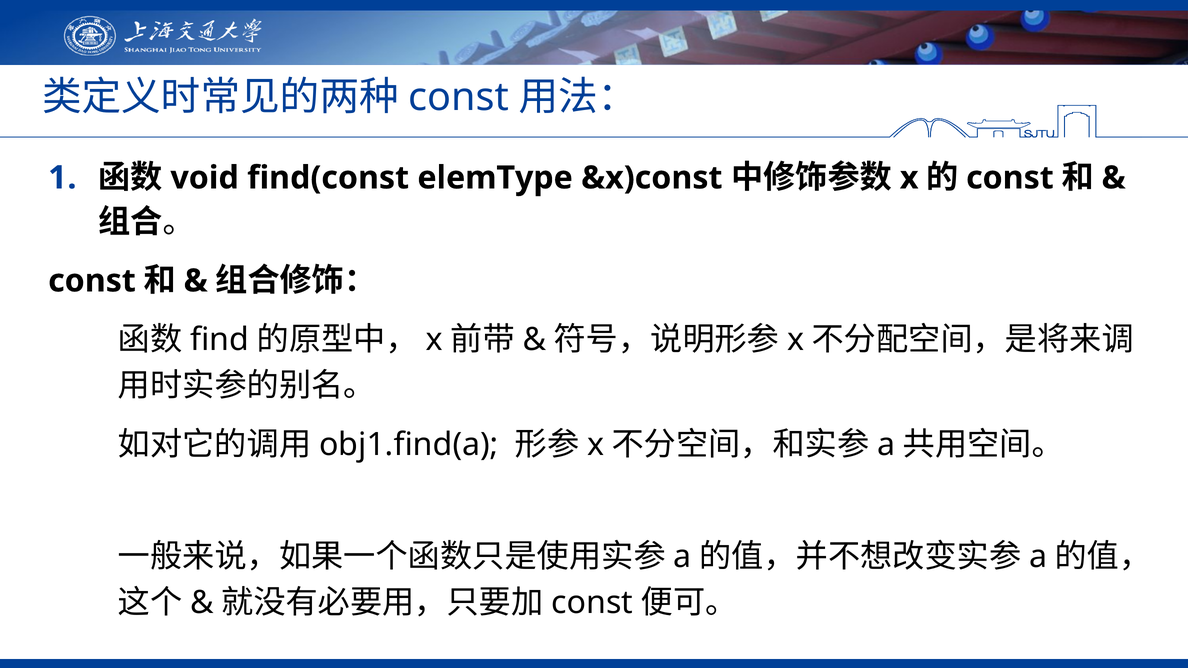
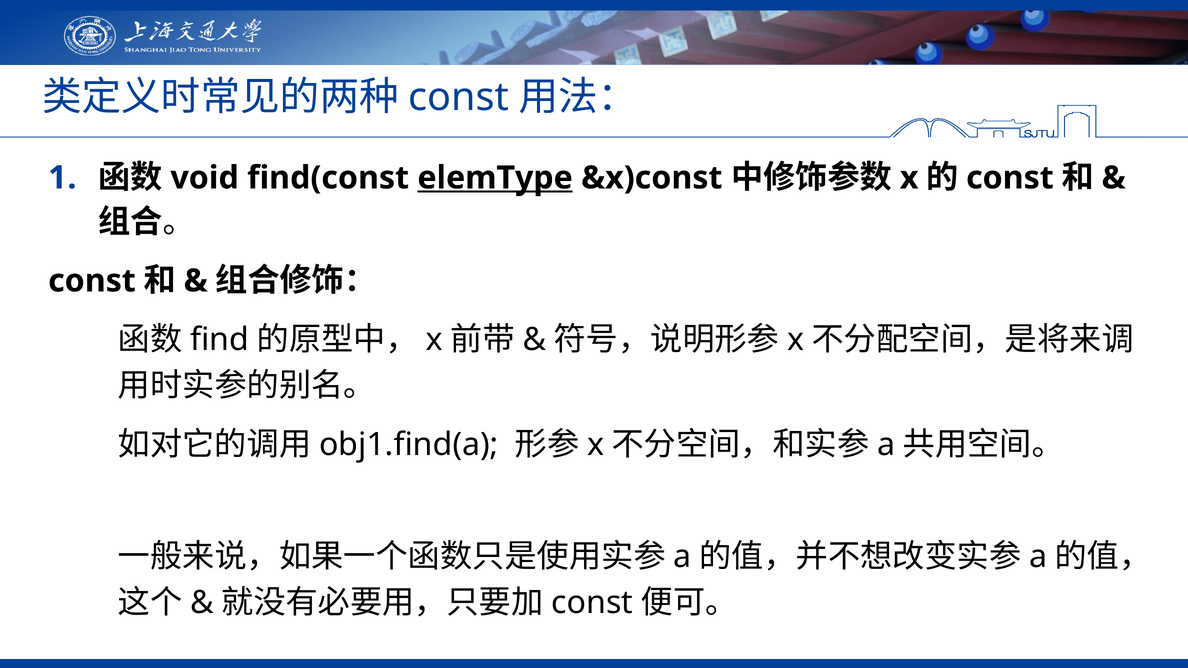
elemType underline: none -> present
